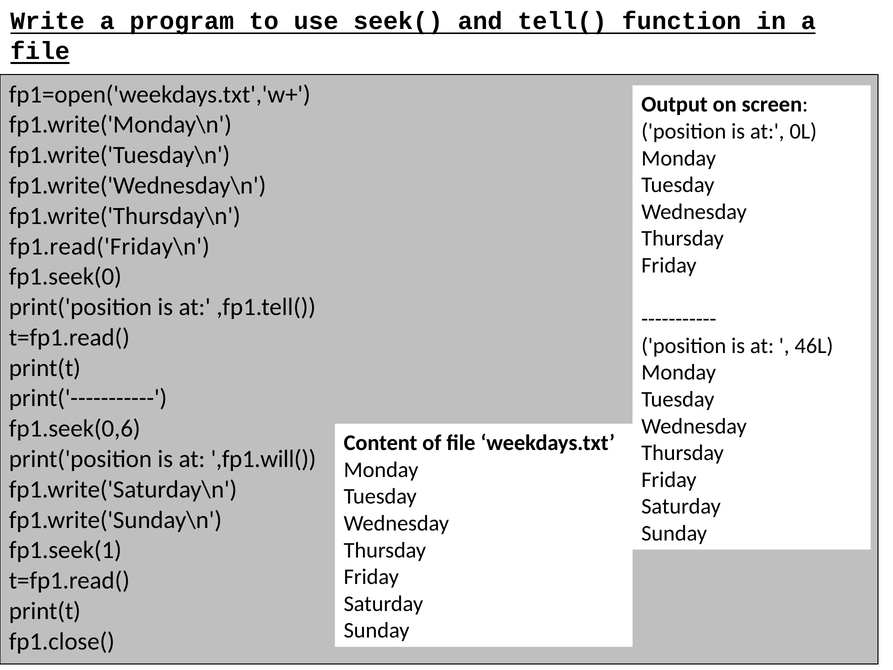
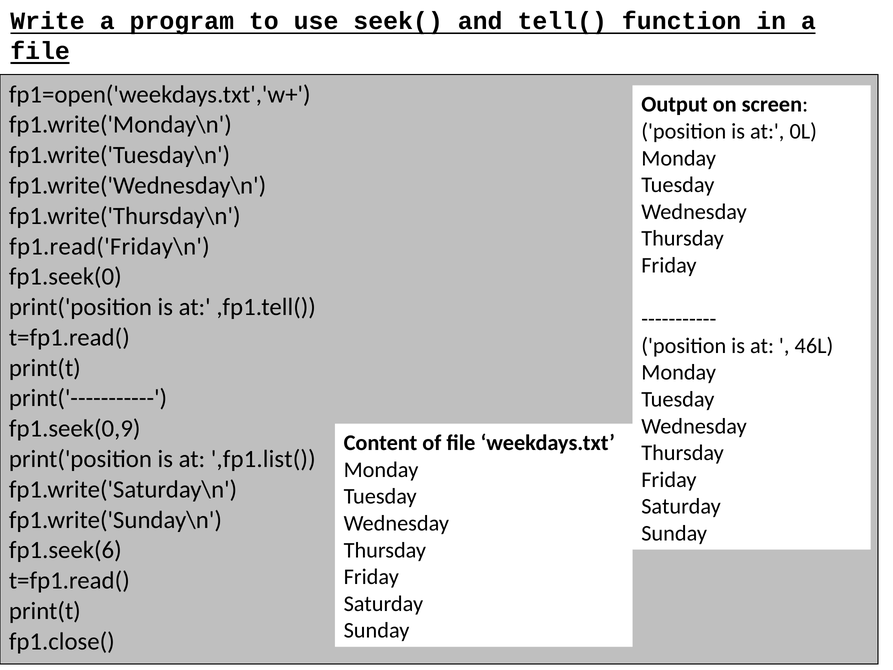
fp1.seek(0,6: fp1.seek(0,6 -> fp1.seek(0,9
,fp1.will(: ,fp1.will( -> ,fp1.list(
fp1.seek(1: fp1.seek(1 -> fp1.seek(6
